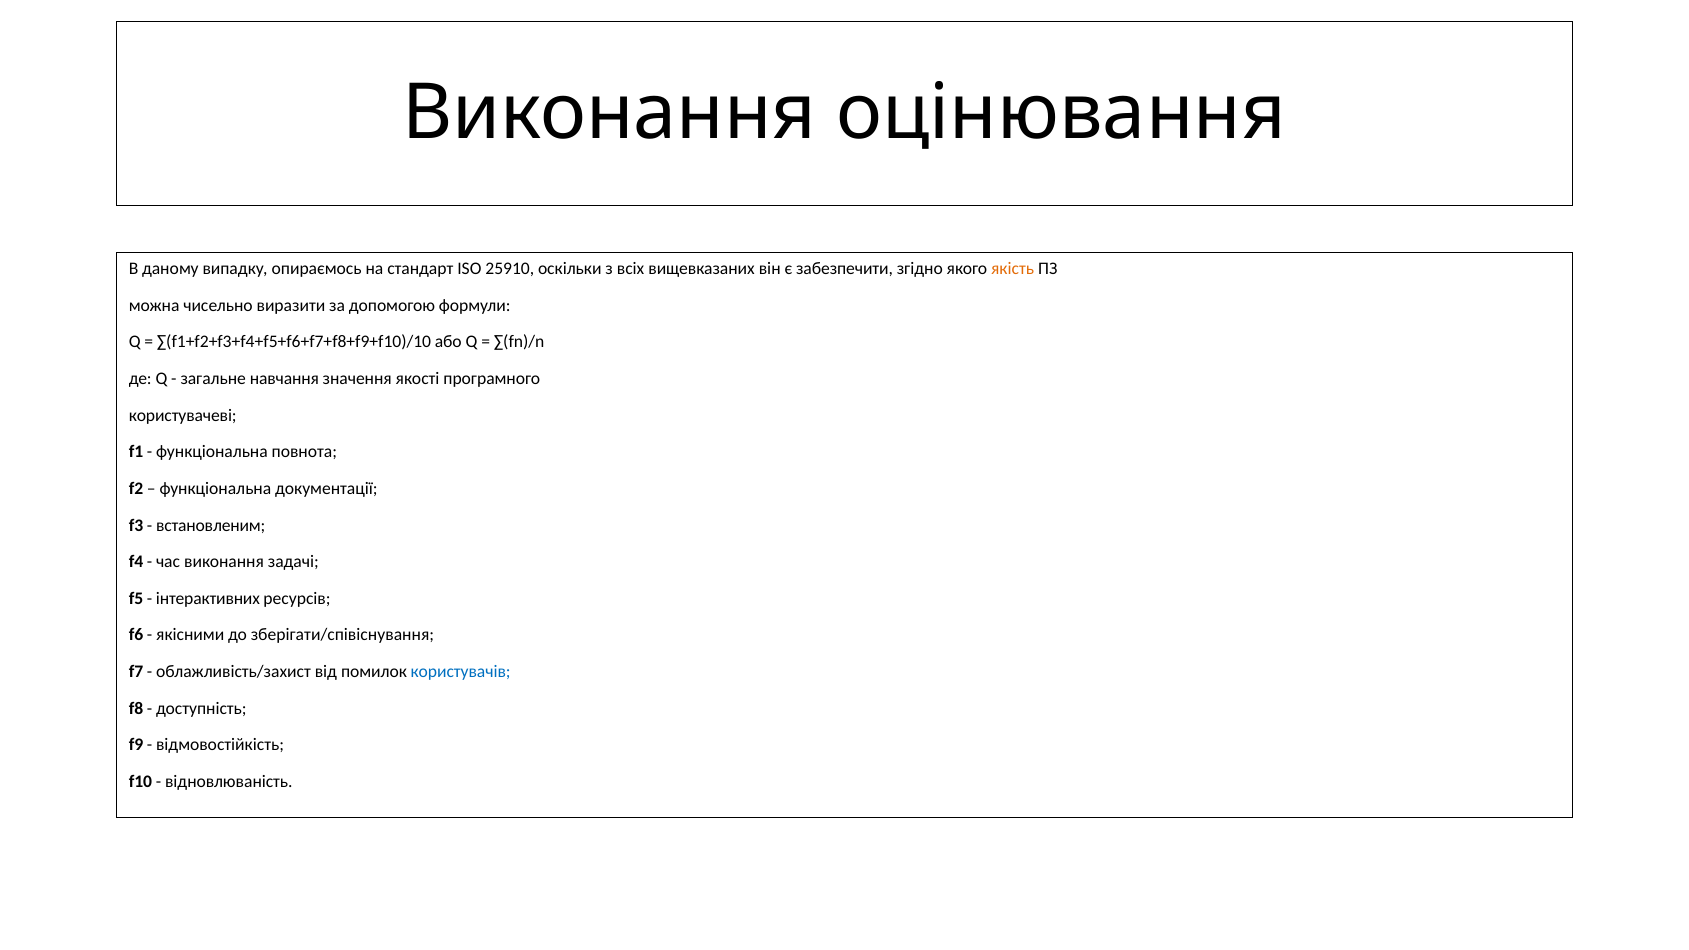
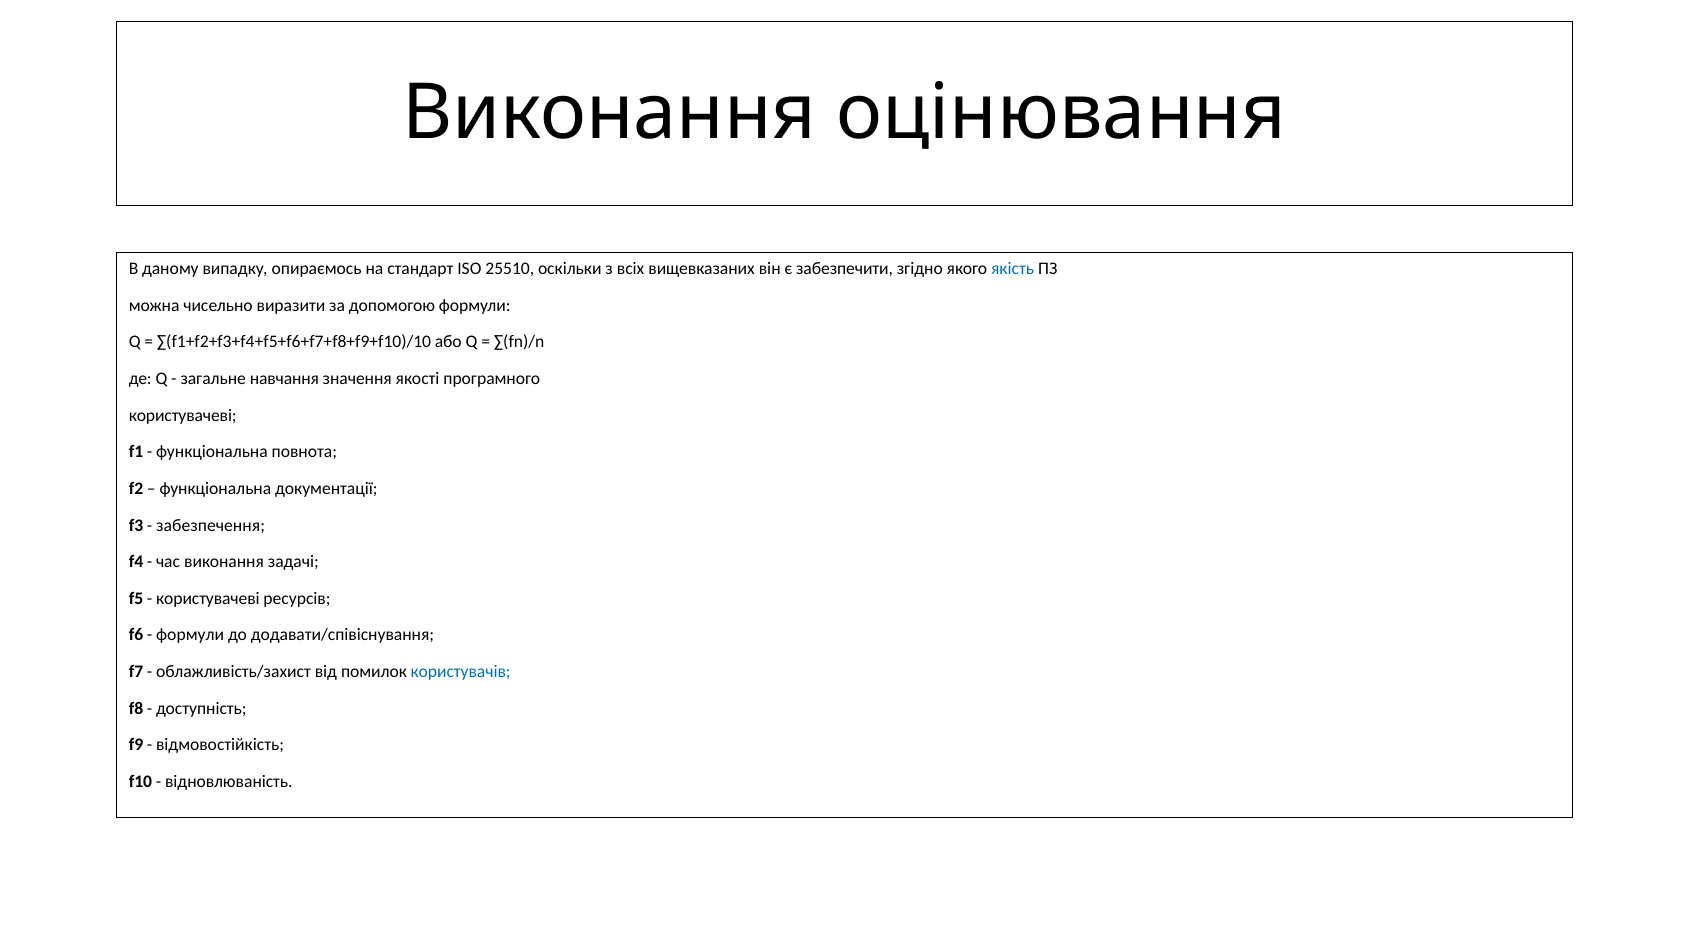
25910: 25910 -> 25510
якість colour: orange -> blue
встановленим: встановленим -> забезпечення
інтерактивних at (208, 599): інтерактивних -> користувачеві
якісними at (190, 635): якісними -> формули
зберігати/співіснування: зберігати/співіснування -> додавати/співіснування
